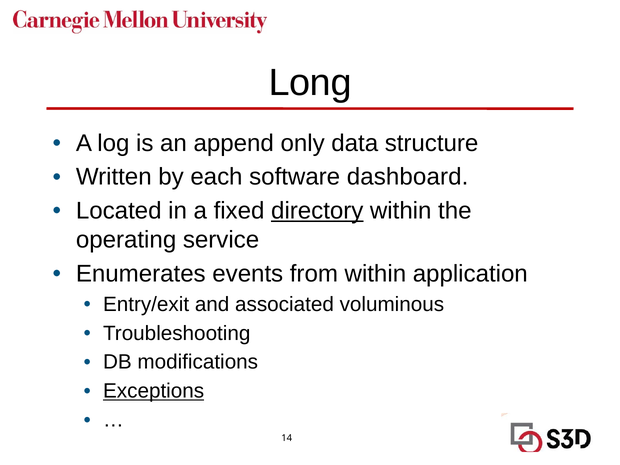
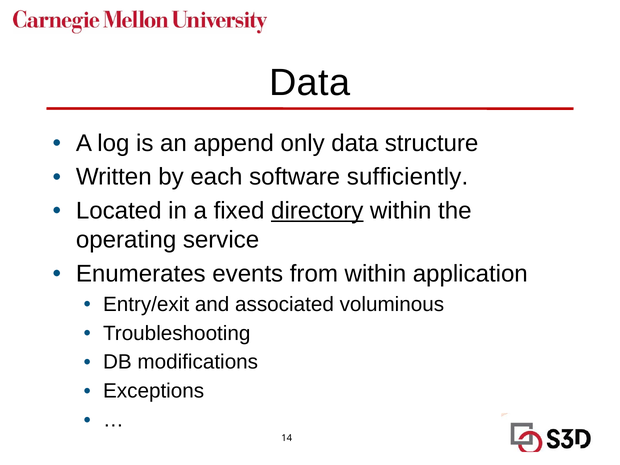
Long at (310, 83): Long -> Data
dashboard: dashboard -> sufficiently
Exceptions underline: present -> none
